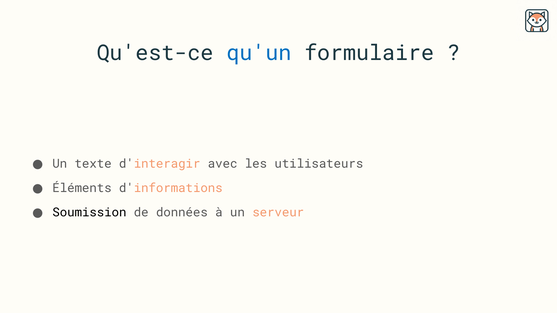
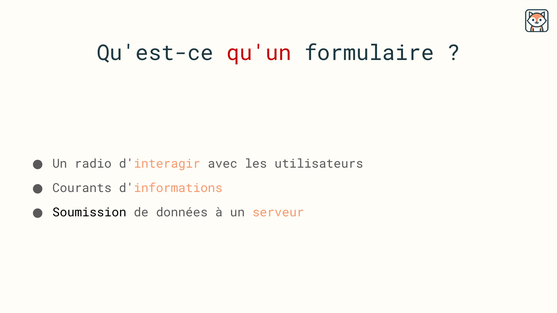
qu'un colour: blue -> red
texte: texte -> radio
Éléments: Éléments -> Courants
